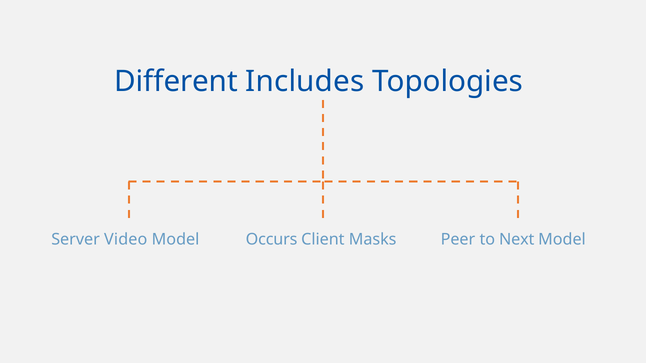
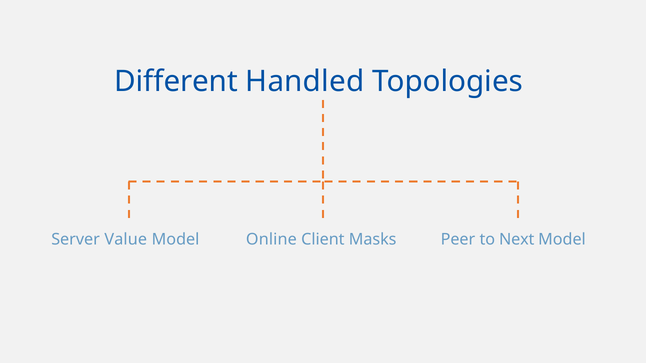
Includes: Includes -> Handled
Video: Video -> Value
Occurs: Occurs -> Online
